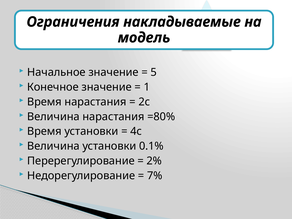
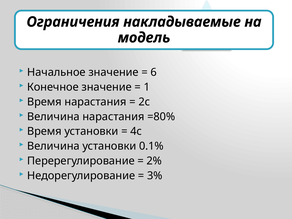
5: 5 -> 6
7%: 7% -> 3%
